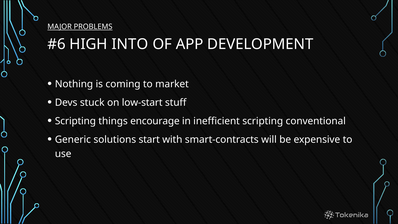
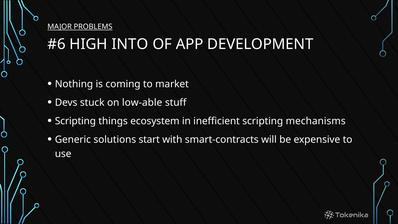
low-start: low-start -> low-able
encourage: encourage -> ecosystem
conventional: conventional -> mechanisms
